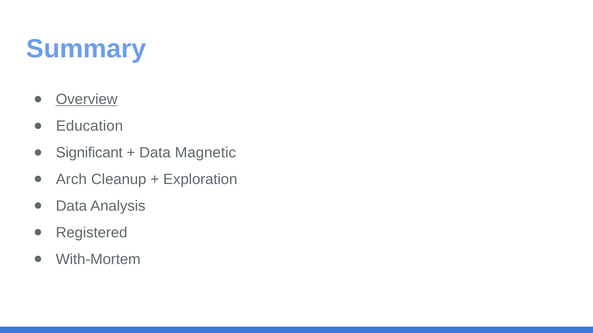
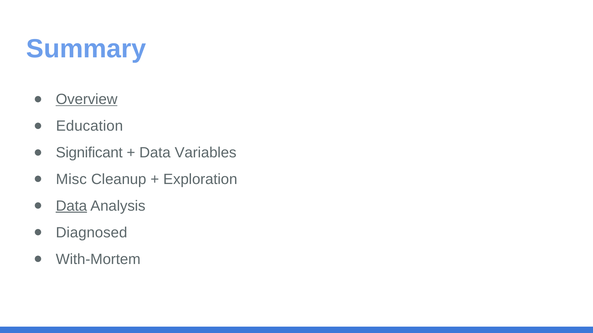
Magnetic: Magnetic -> Variables
Arch: Arch -> Misc
Data at (71, 206) underline: none -> present
Registered: Registered -> Diagnosed
